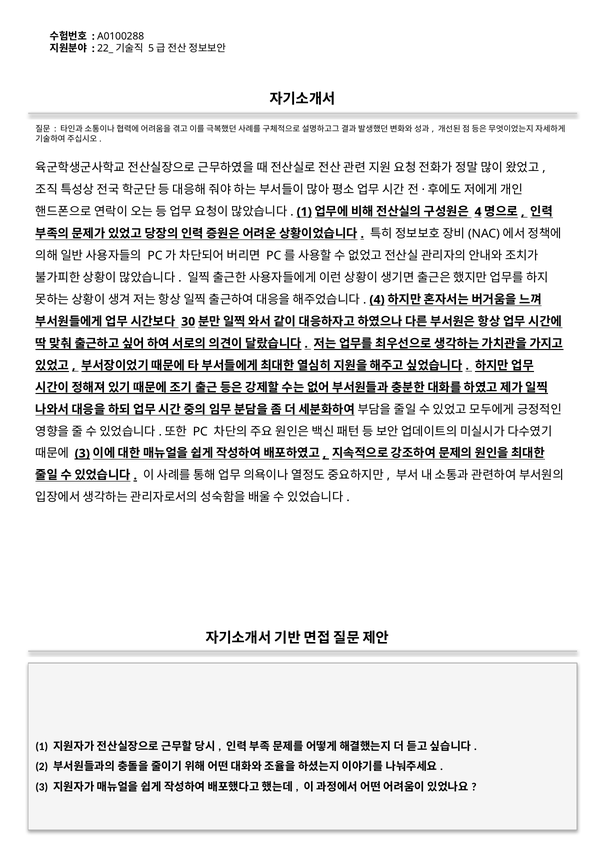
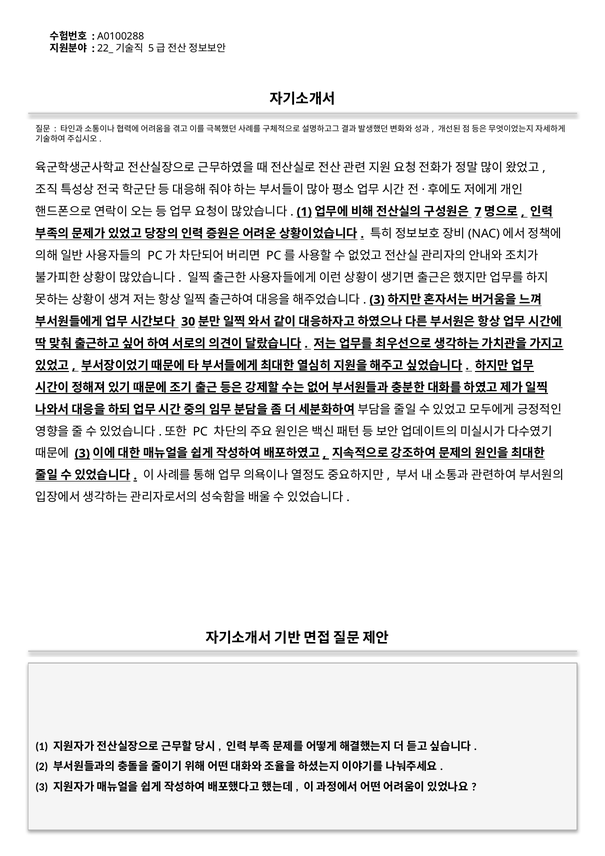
4 at (478, 212): 4 -> 7
4 at (377, 300): 4 -> 3
